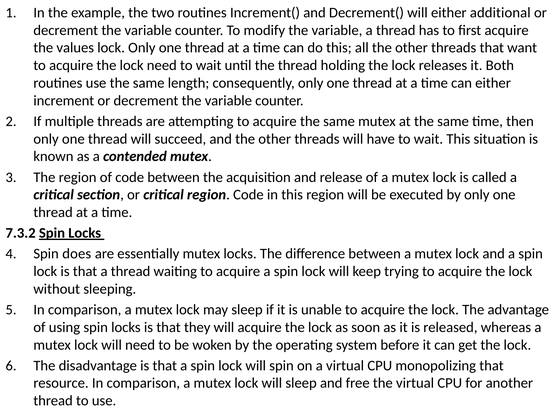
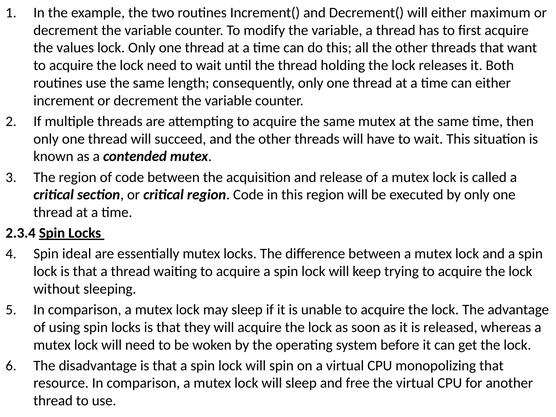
additional: additional -> maximum
7.3.2: 7.3.2 -> 2.3.4
does: does -> ideal
